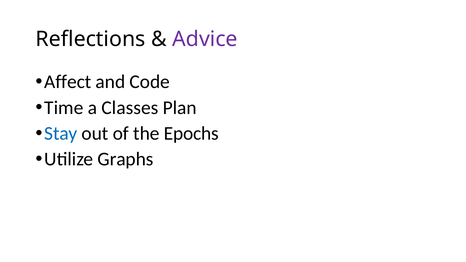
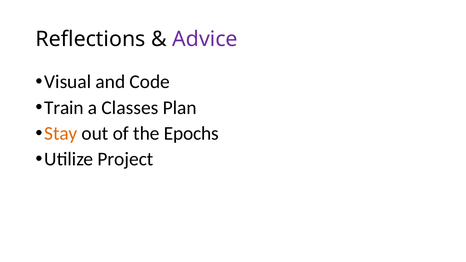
Affect: Affect -> Visual
Time: Time -> Train
Stay colour: blue -> orange
Graphs: Graphs -> Project
